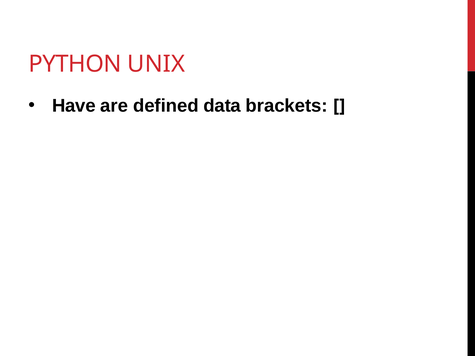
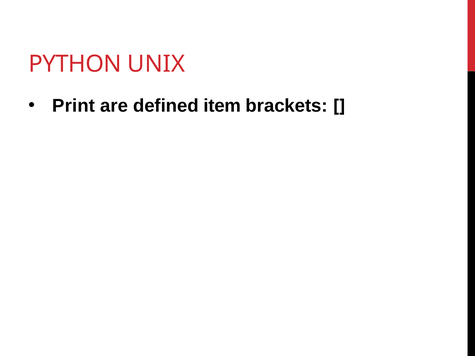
Have: Have -> Print
data: data -> item
